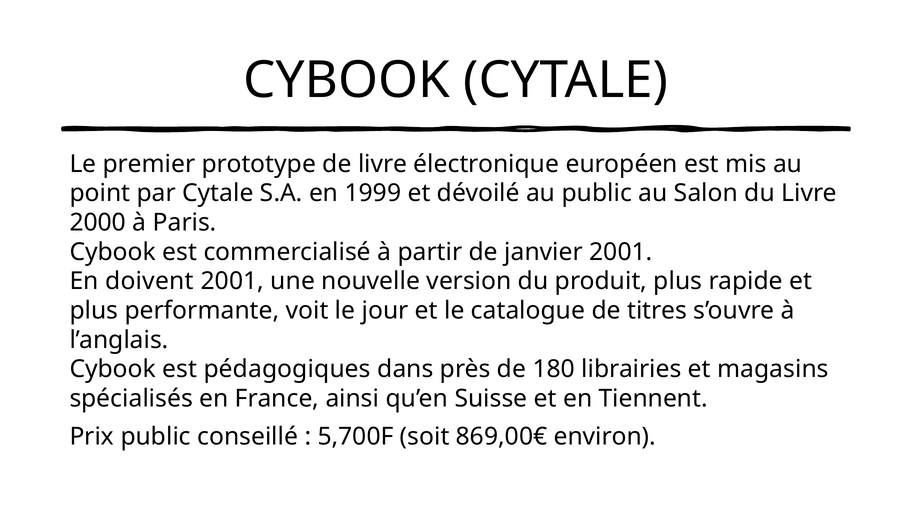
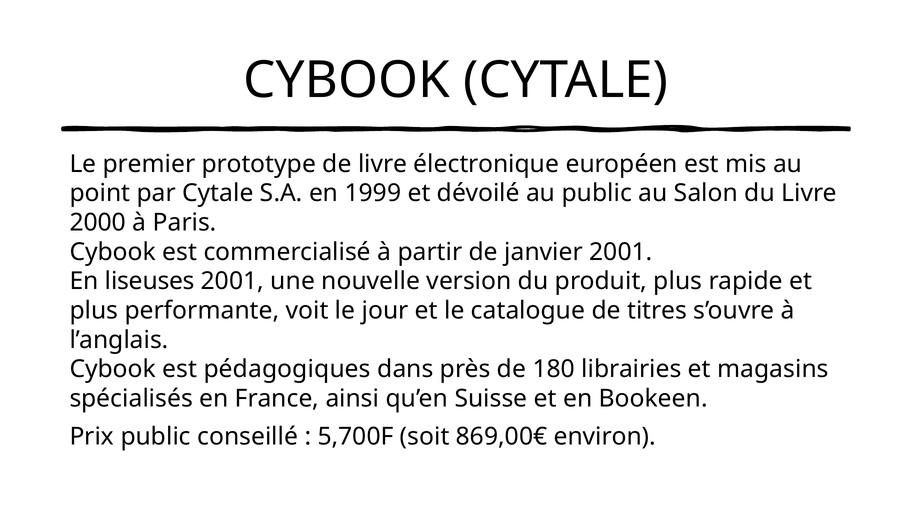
doivent: doivent -> liseuses
Tiennent: Tiennent -> Bookeen
